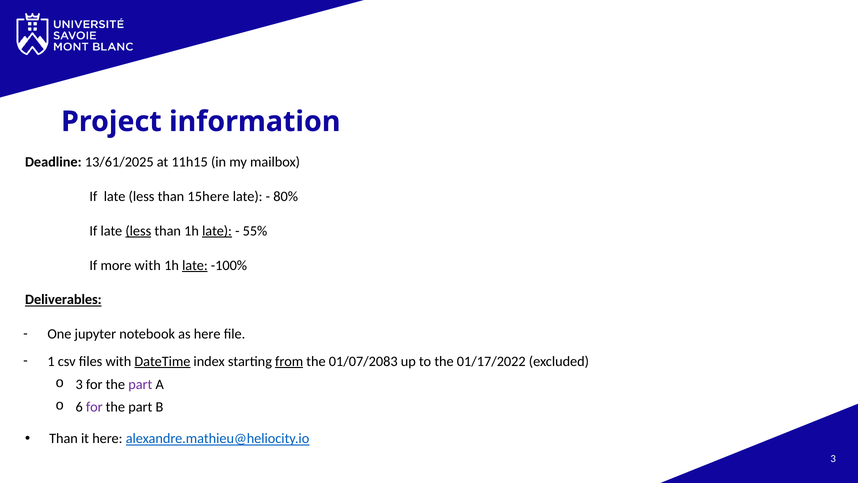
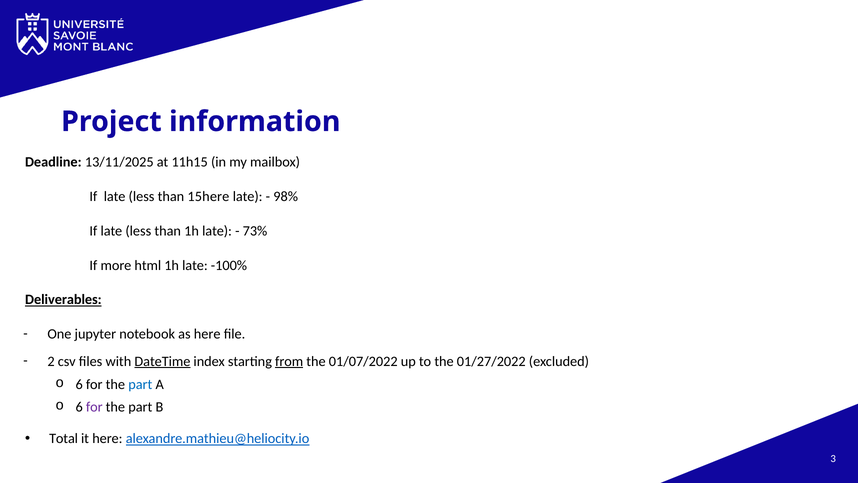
13/61/2025: 13/61/2025 -> 13/11/2025
80%: 80% -> 98%
less at (138, 231) underline: present -> none
late at (217, 231) underline: present -> none
55%: 55% -> 73%
more with: with -> html
late at (195, 265) underline: present -> none
1: 1 -> 2
01/07/2083: 01/07/2083 -> 01/07/2022
01/17/2022: 01/17/2022 -> 01/27/2022
3 at (79, 384): 3 -> 6
part at (140, 384) colour: purple -> blue
Than at (64, 438): Than -> Total
